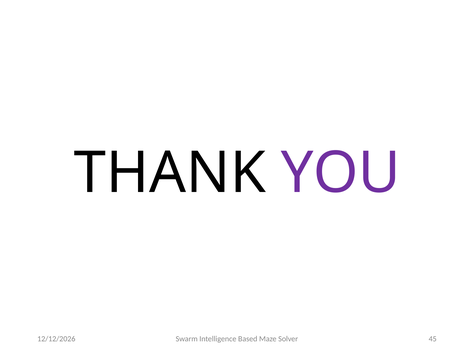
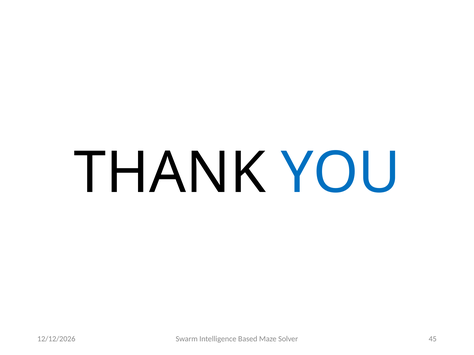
YOU colour: purple -> blue
